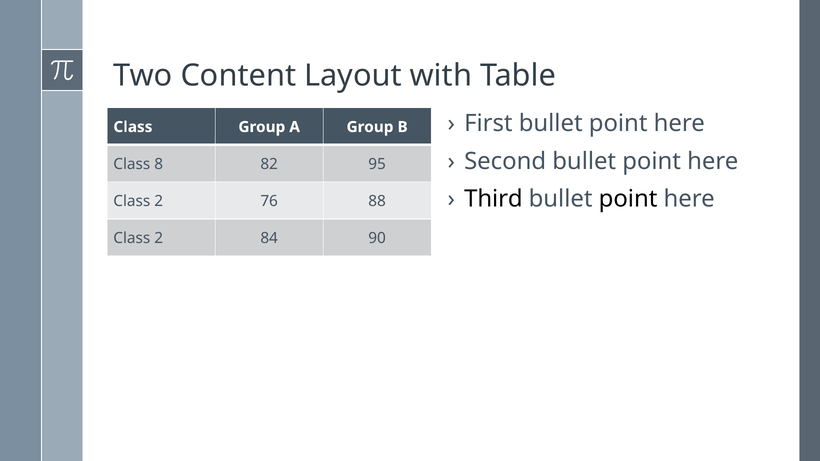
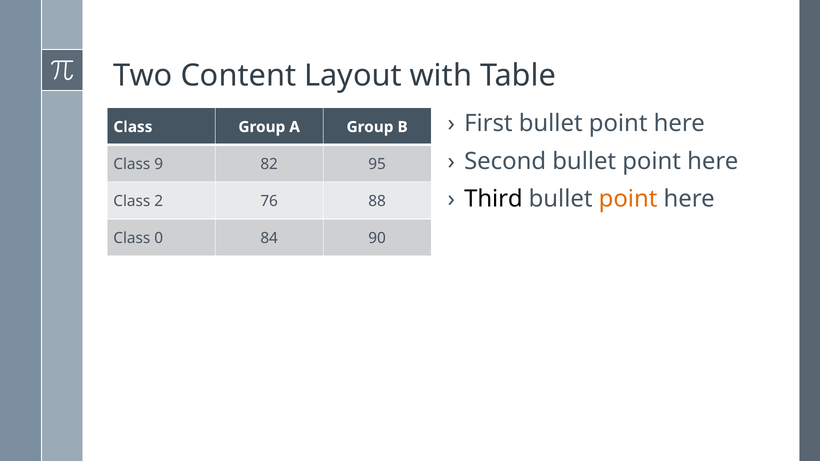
8: 8 -> 9
point at (628, 199) colour: black -> orange
2 at (159, 239): 2 -> 0
